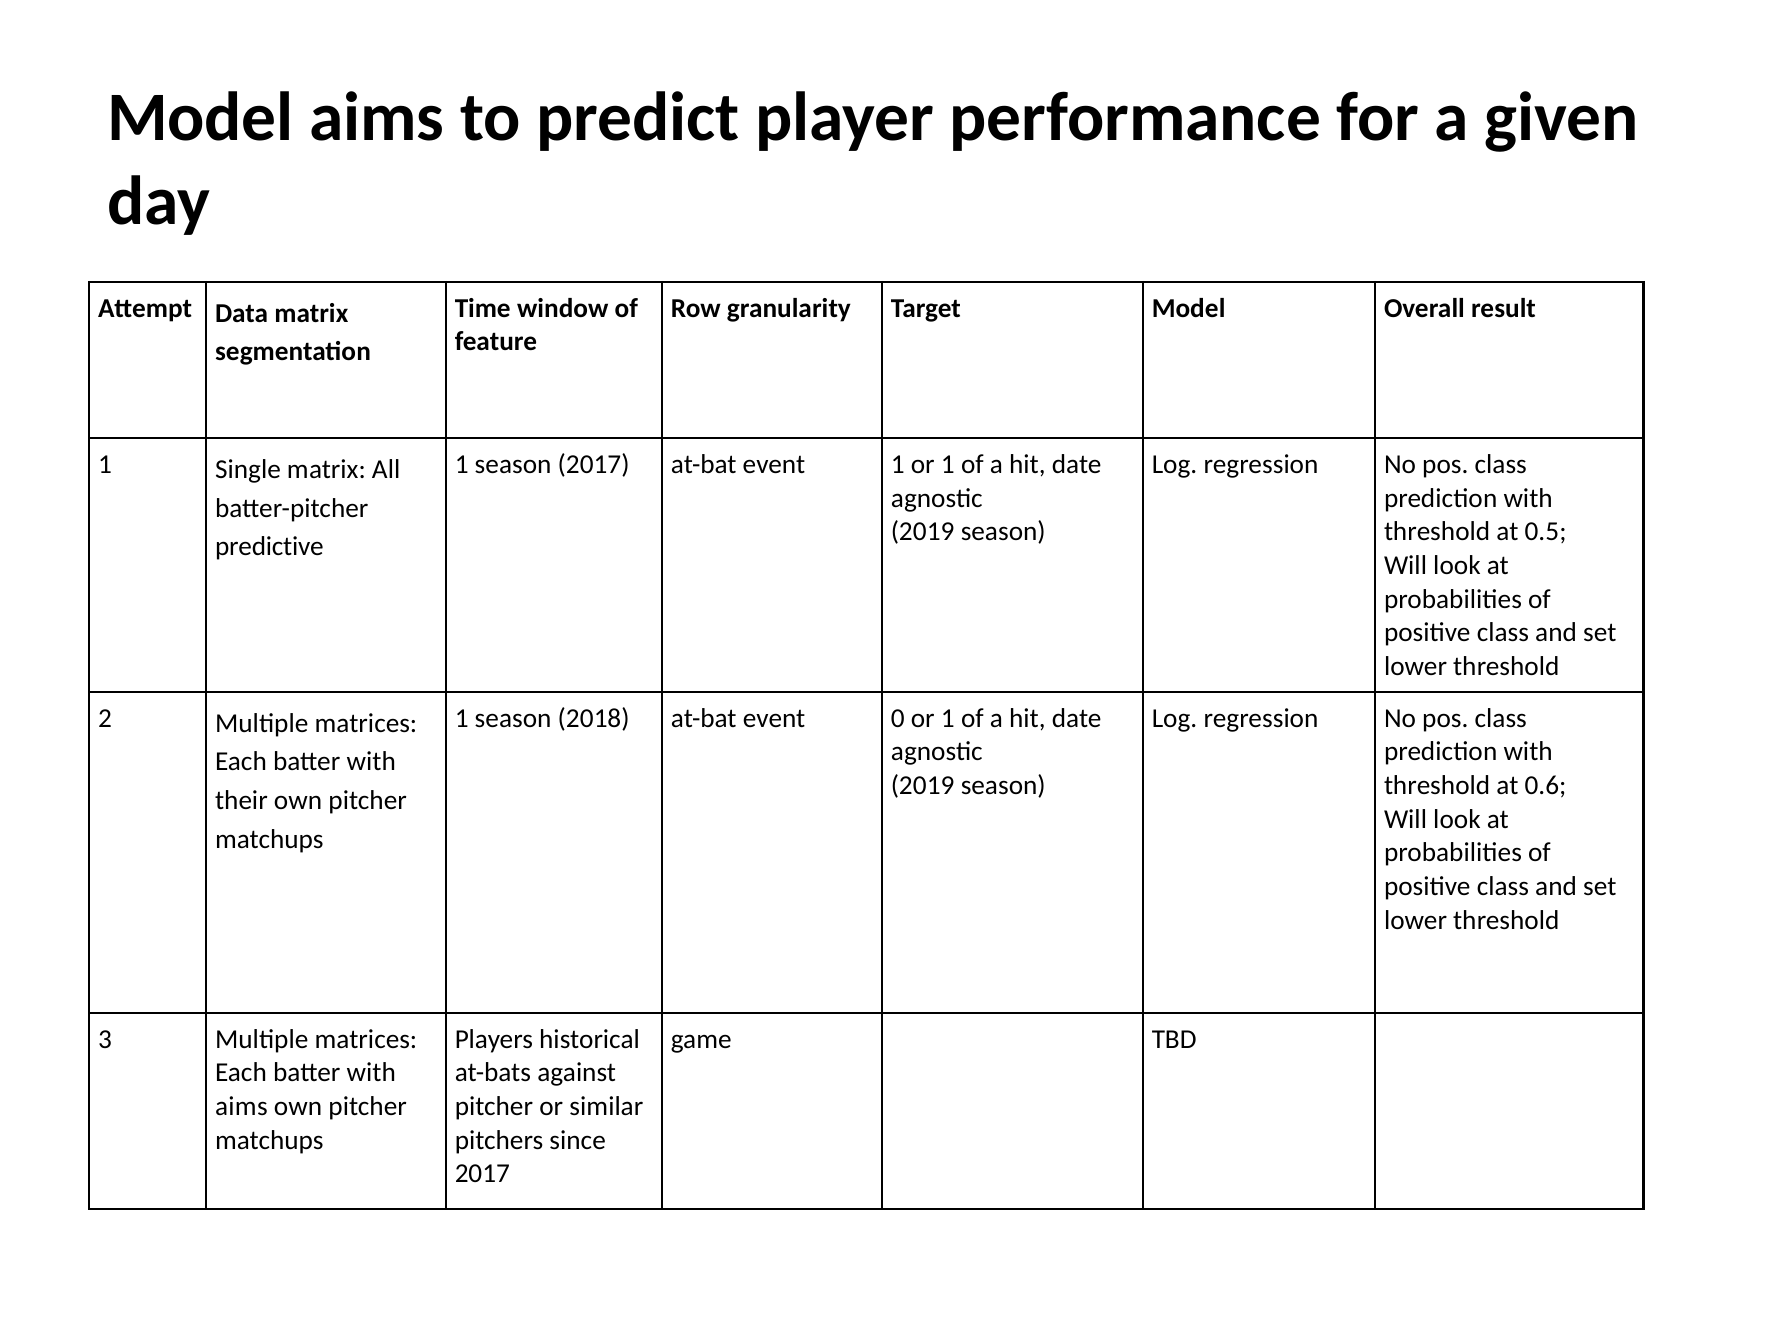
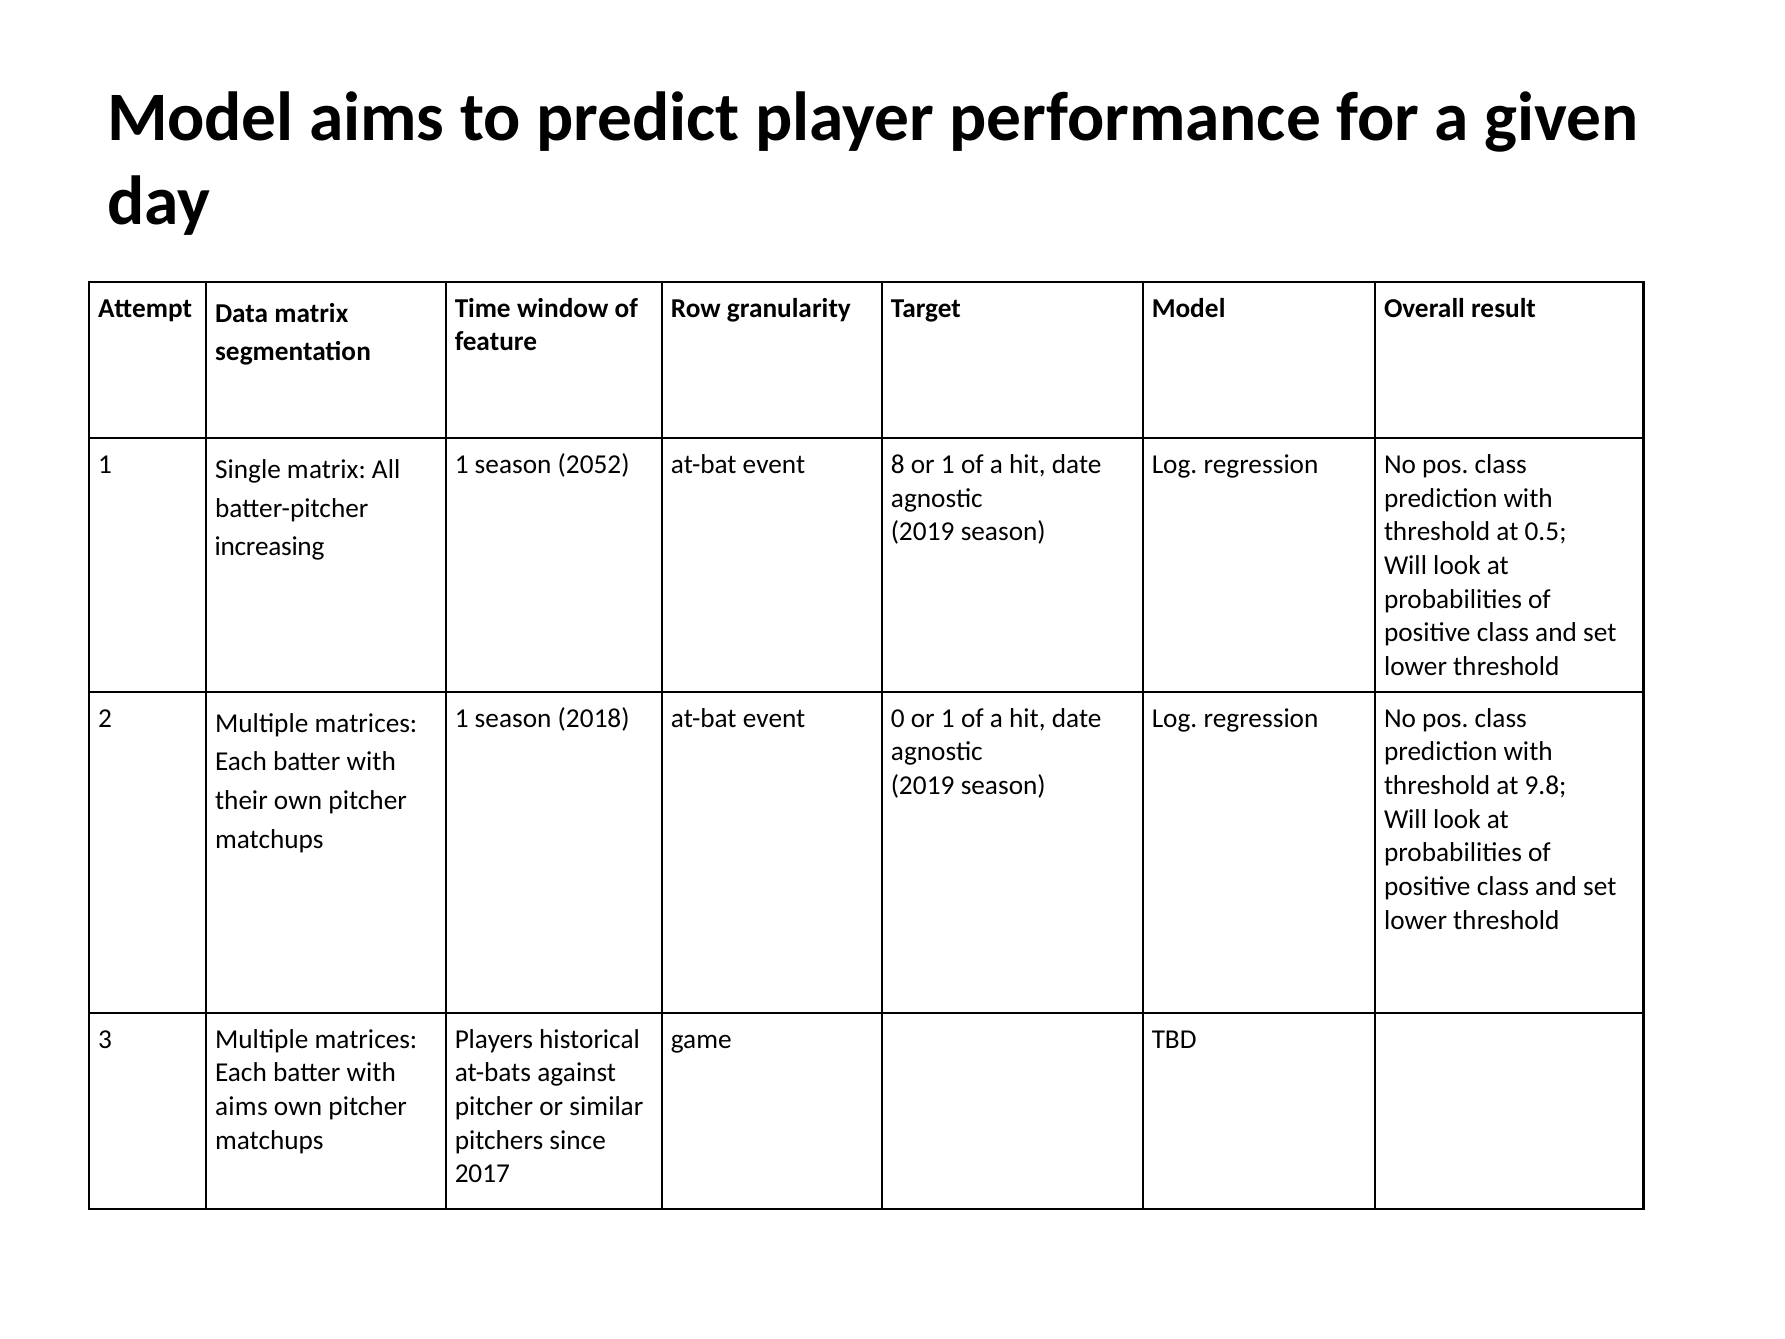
season 2017: 2017 -> 2052
event 1: 1 -> 8
predictive: predictive -> increasing
0.6: 0.6 -> 9.8
